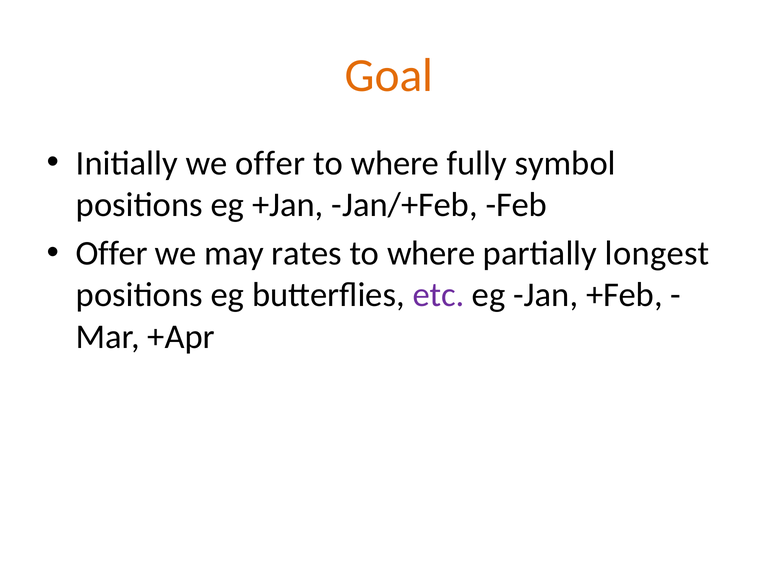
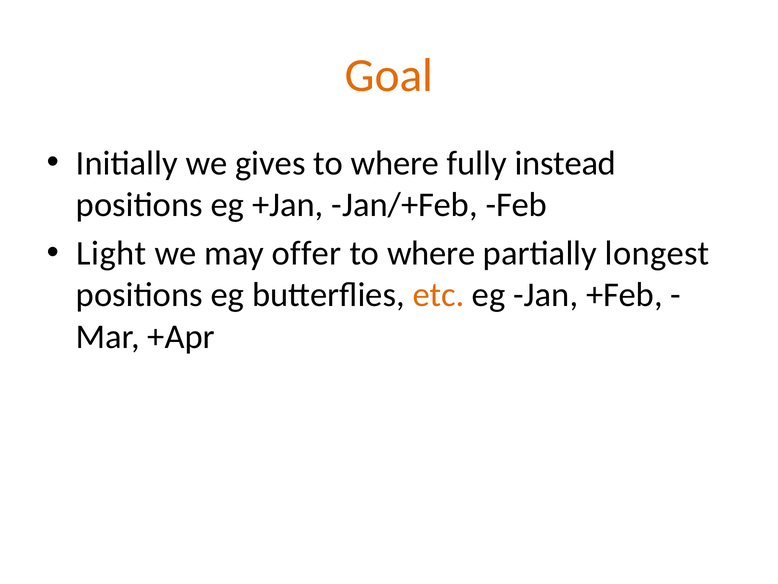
we offer: offer -> gives
symbol: symbol -> instead
Offer at (112, 253): Offer -> Light
rates: rates -> offer
etc colour: purple -> orange
